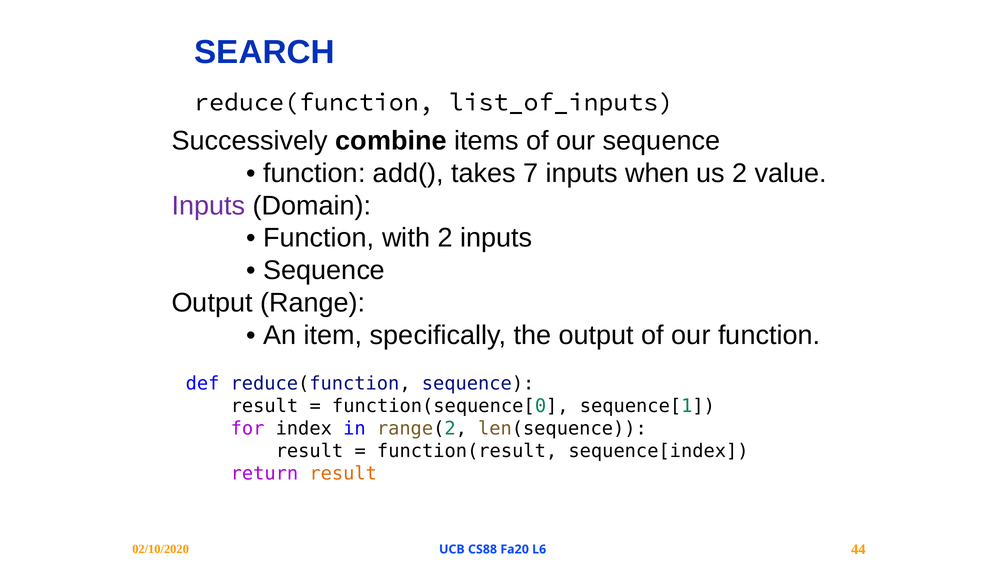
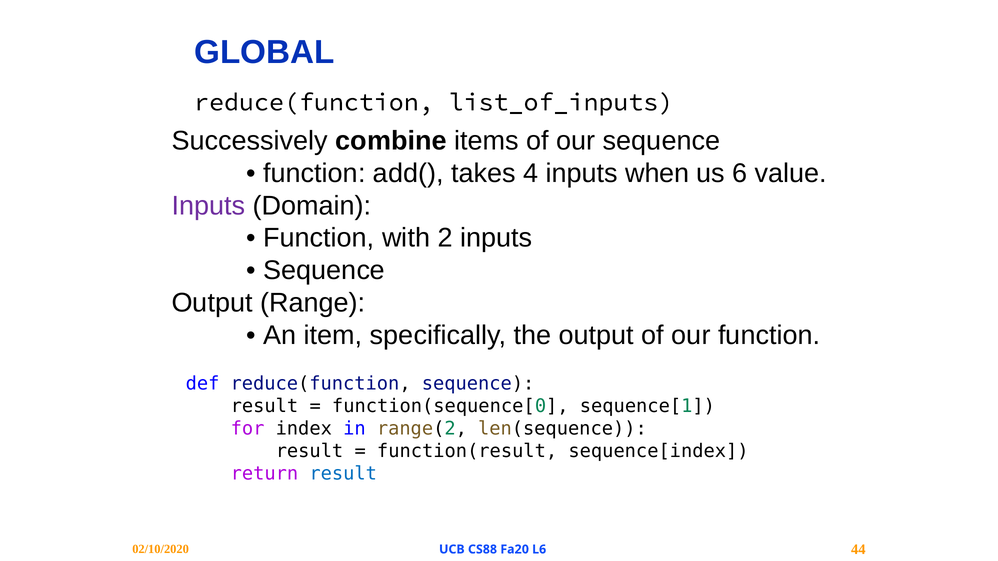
SEARCH: SEARCH -> GLOBAL
7: 7 -> 4
us 2: 2 -> 6
result at (343, 474) colour: orange -> blue
